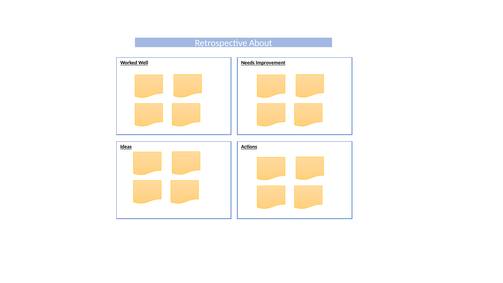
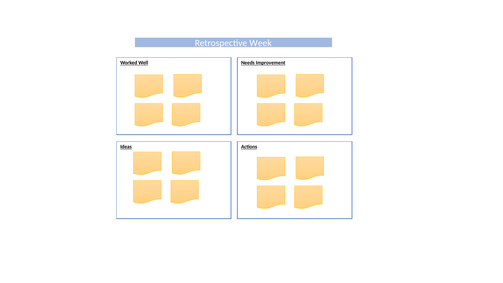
About: About -> Week
